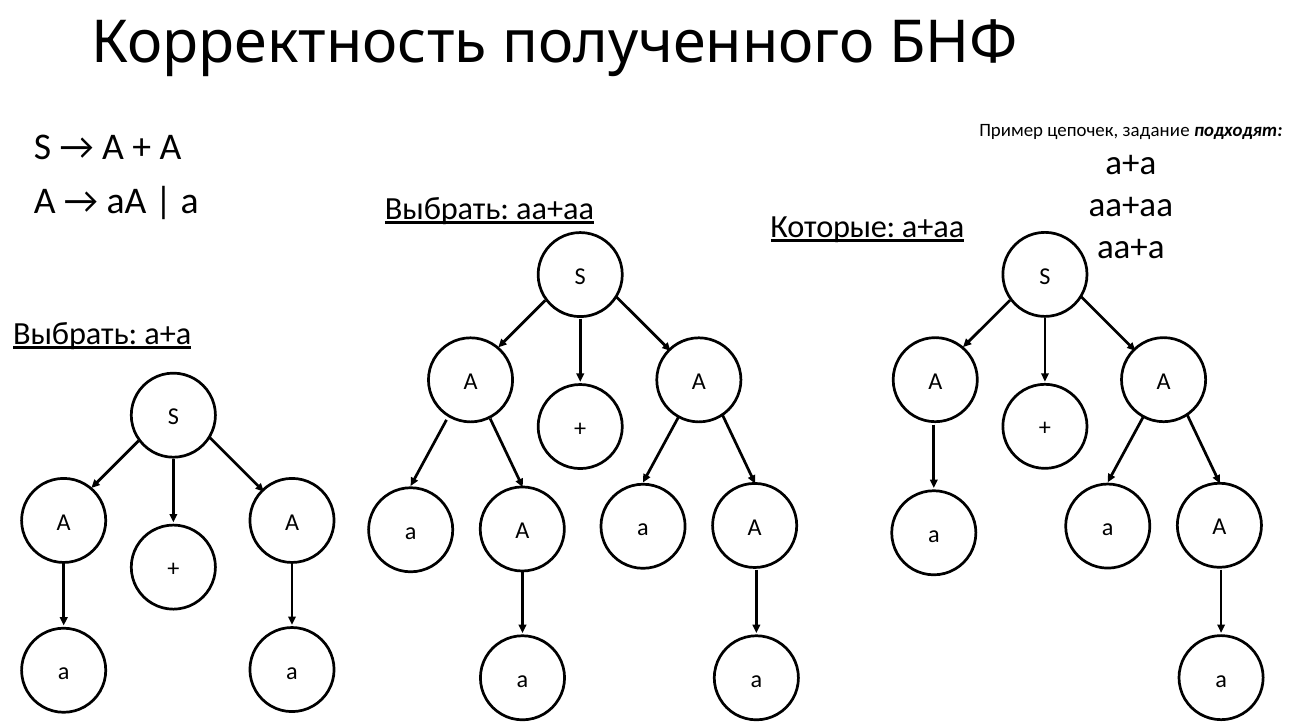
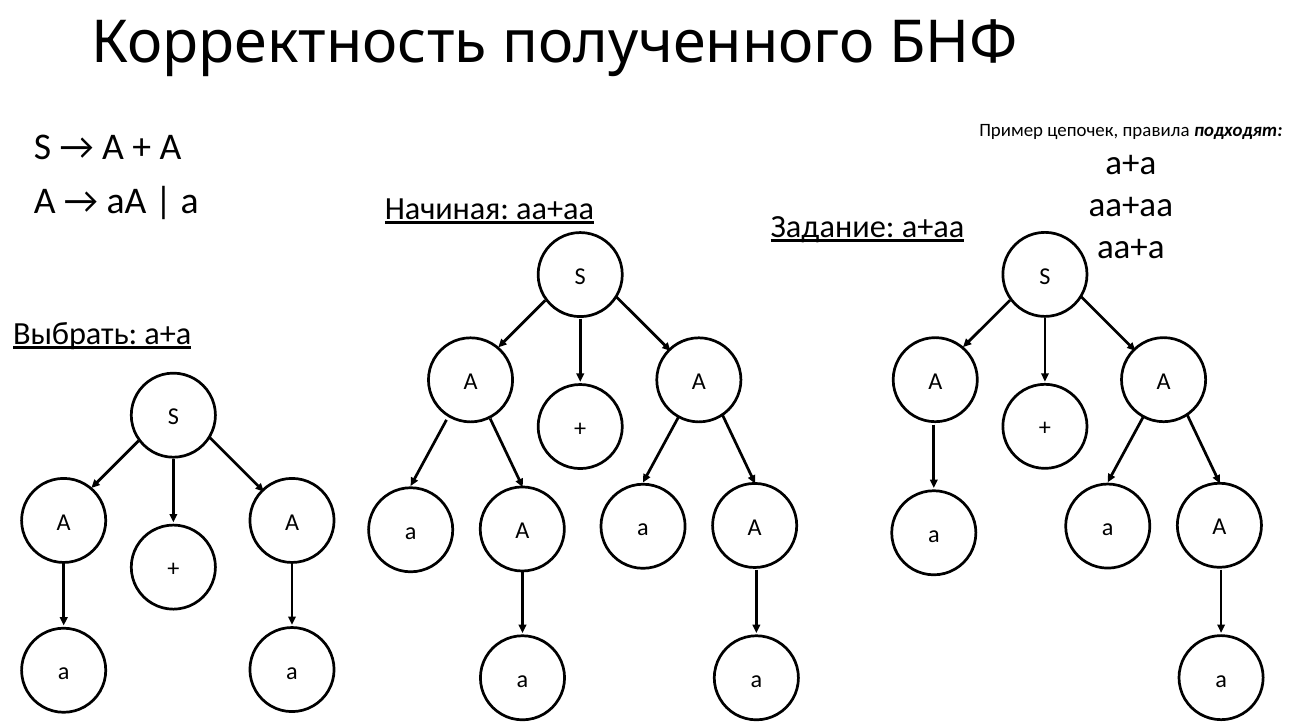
задание: задание -> правила
Выбрать at (447, 209): Выбрать -> Начиная
Которые: Которые -> Задание
